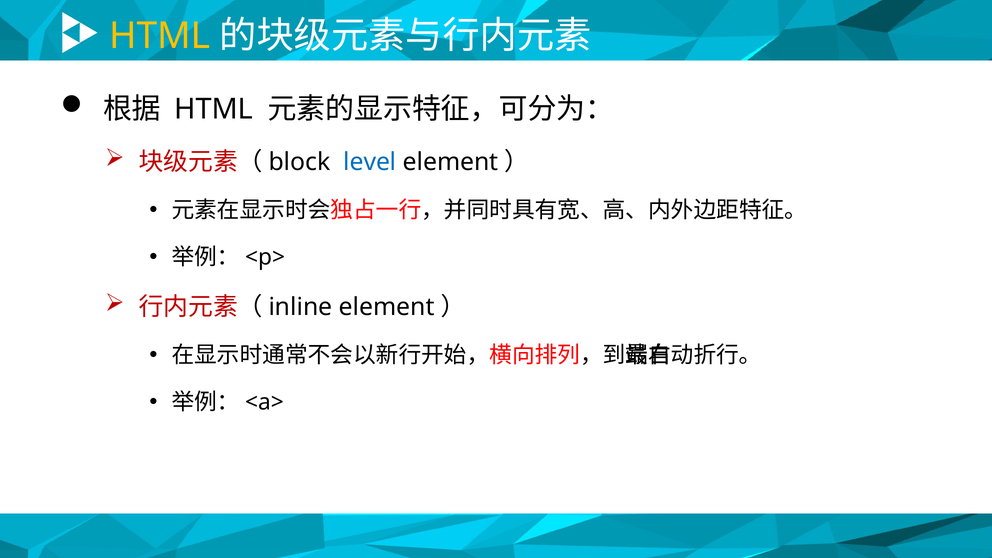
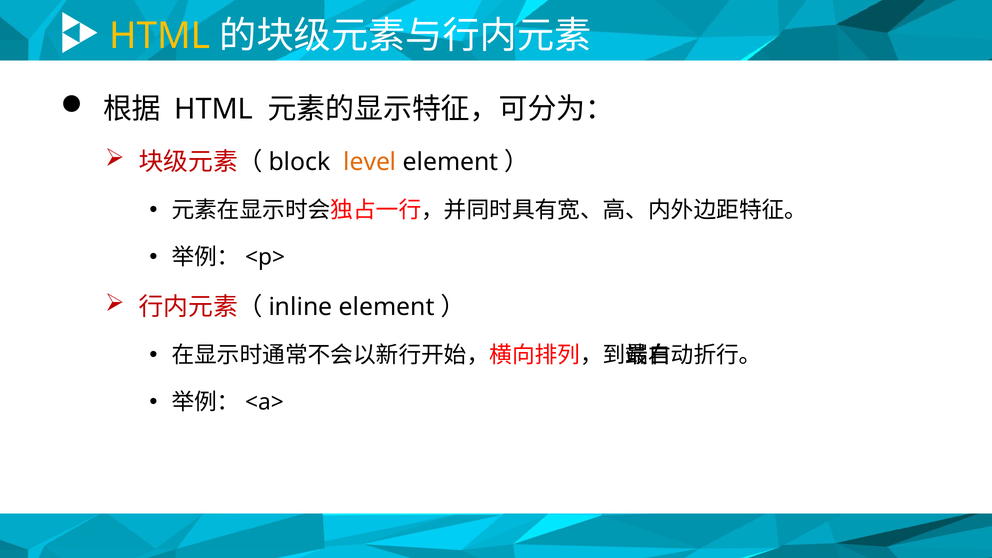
level colour: blue -> orange
